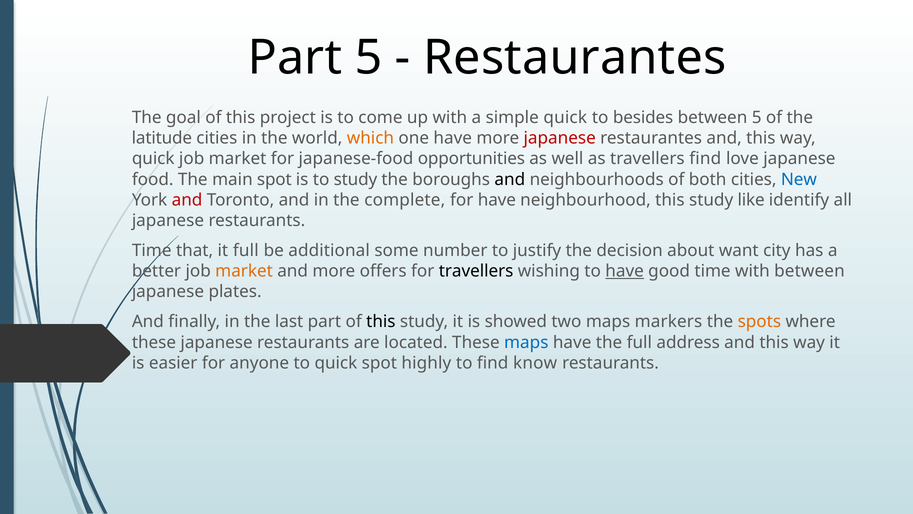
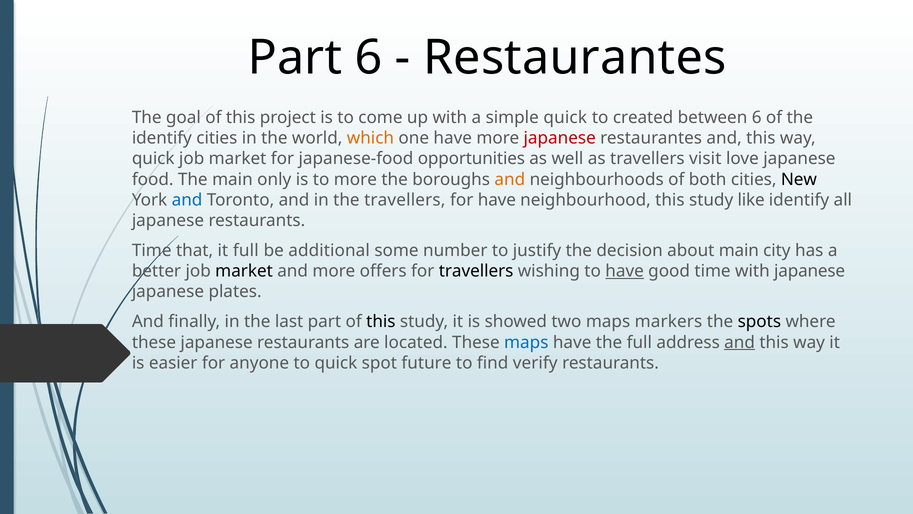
Part 5: 5 -> 6
besides: besides -> created
between 5: 5 -> 6
latitude at (162, 138): latitude -> identify
travellers find: find -> visit
main spot: spot -> only
to study: study -> more
and at (510, 179) colour: black -> orange
New colour: blue -> black
and at (187, 200) colour: red -> blue
the complete: complete -> travellers
about want: want -> main
market at (244, 271) colour: orange -> black
with between: between -> japanese
spots colour: orange -> black
and at (740, 342) underline: none -> present
highly: highly -> future
know: know -> verify
